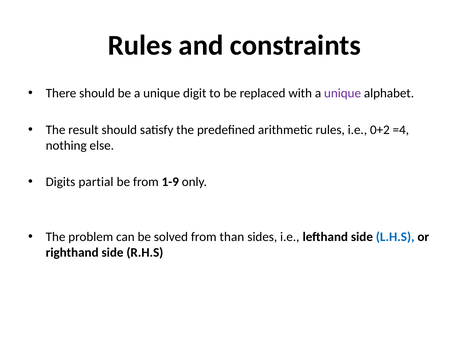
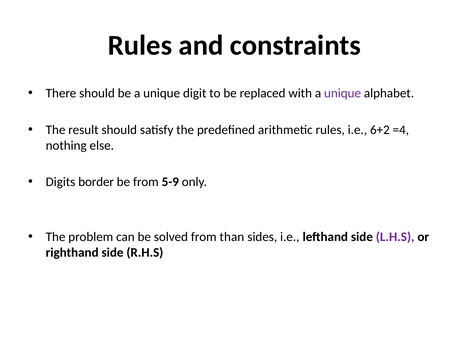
0+2: 0+2 -> 6+2
partial: partial -> border
1-9: 1-9 -> 5-9
L.H.S colour: blue -> purple
